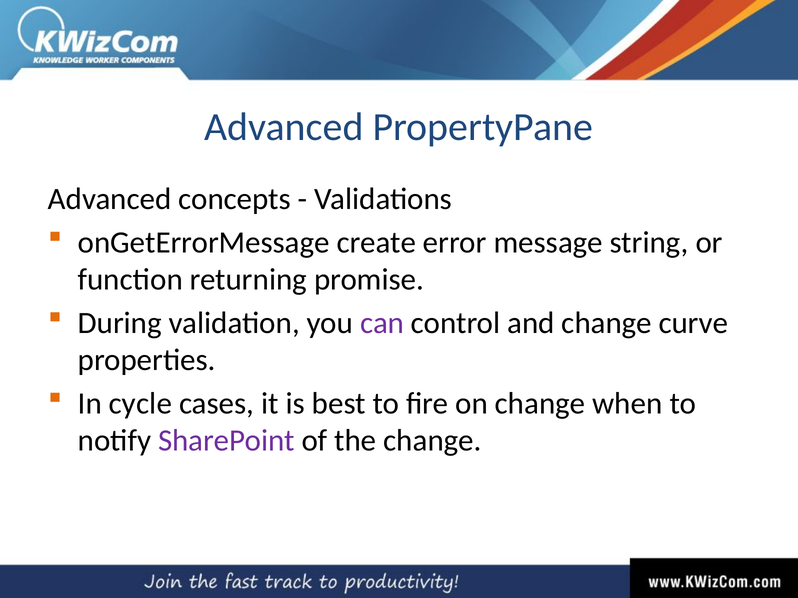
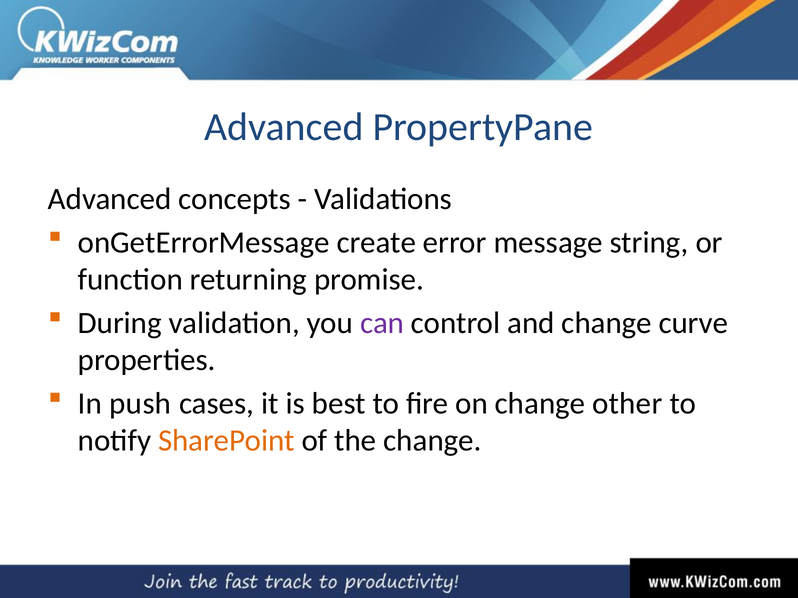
cycle: cycle -> push
when: when -> other
SharePoint colour: purple -> orange
